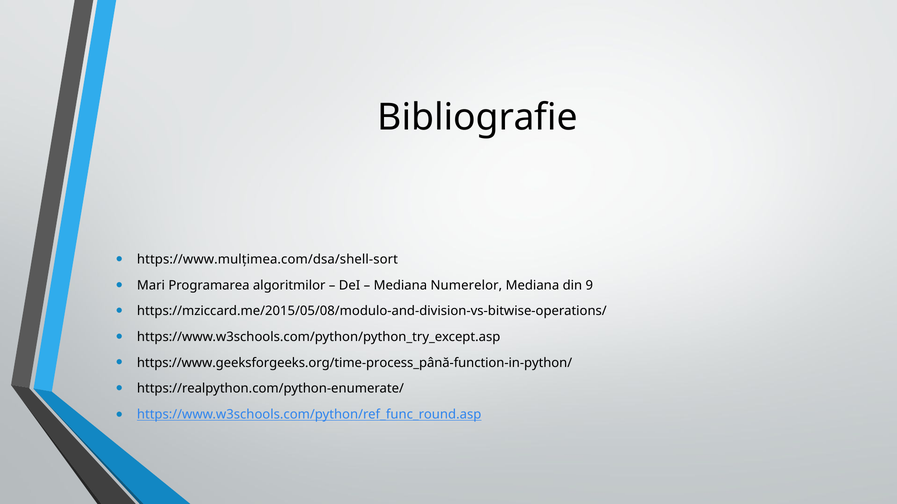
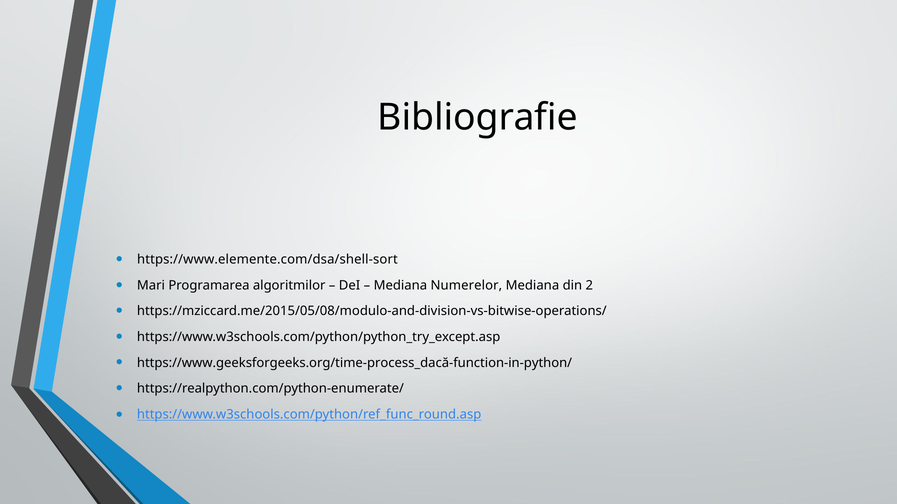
https://www.mulțimea.com/dsa/shell-sort: https://www.mulțimea.com/dsa/shell-sort -> https://www.elemente.com/dsa/shell-sort
9: 9 -> 2
https://www.geeksforgeeks.org/time-process_până-function-in-python/: https://www.geeksforgeeks.org/time-process_până-function-in-python/ -> https://www.geeksforgeeks.org/time-process_dacă-function-in-python/
